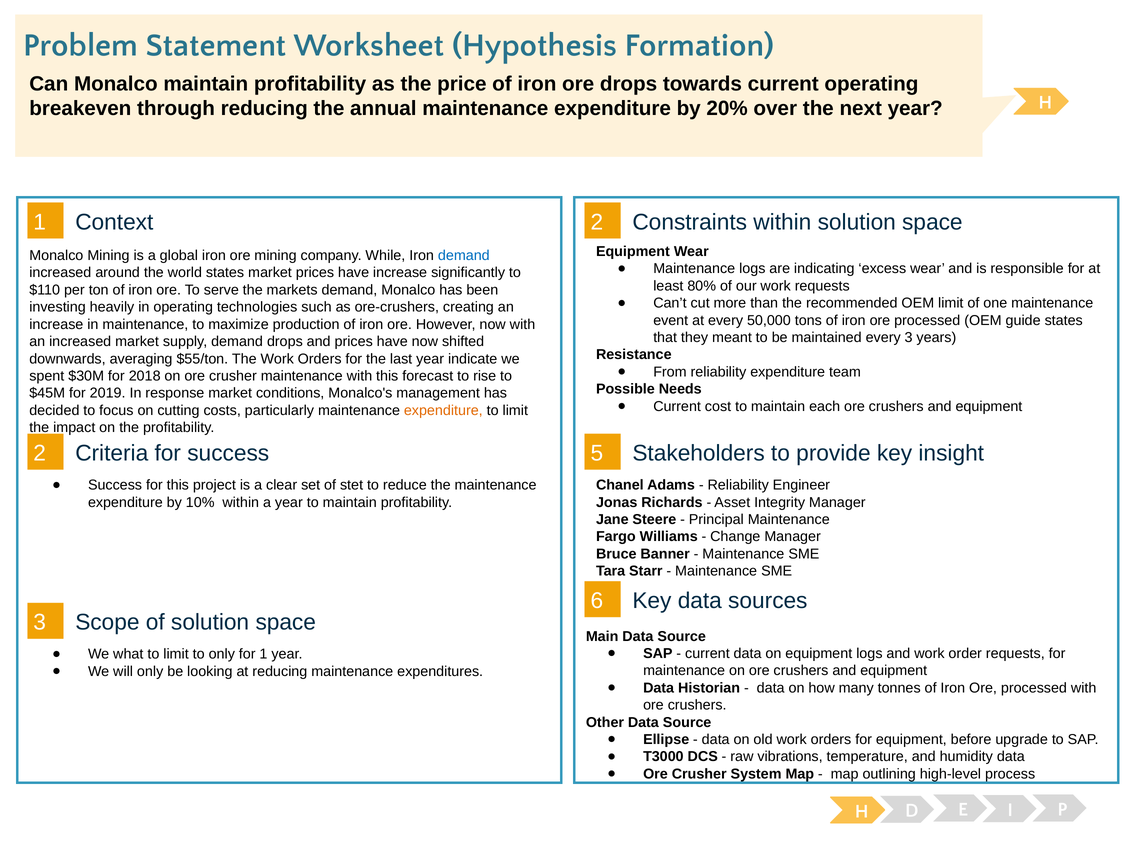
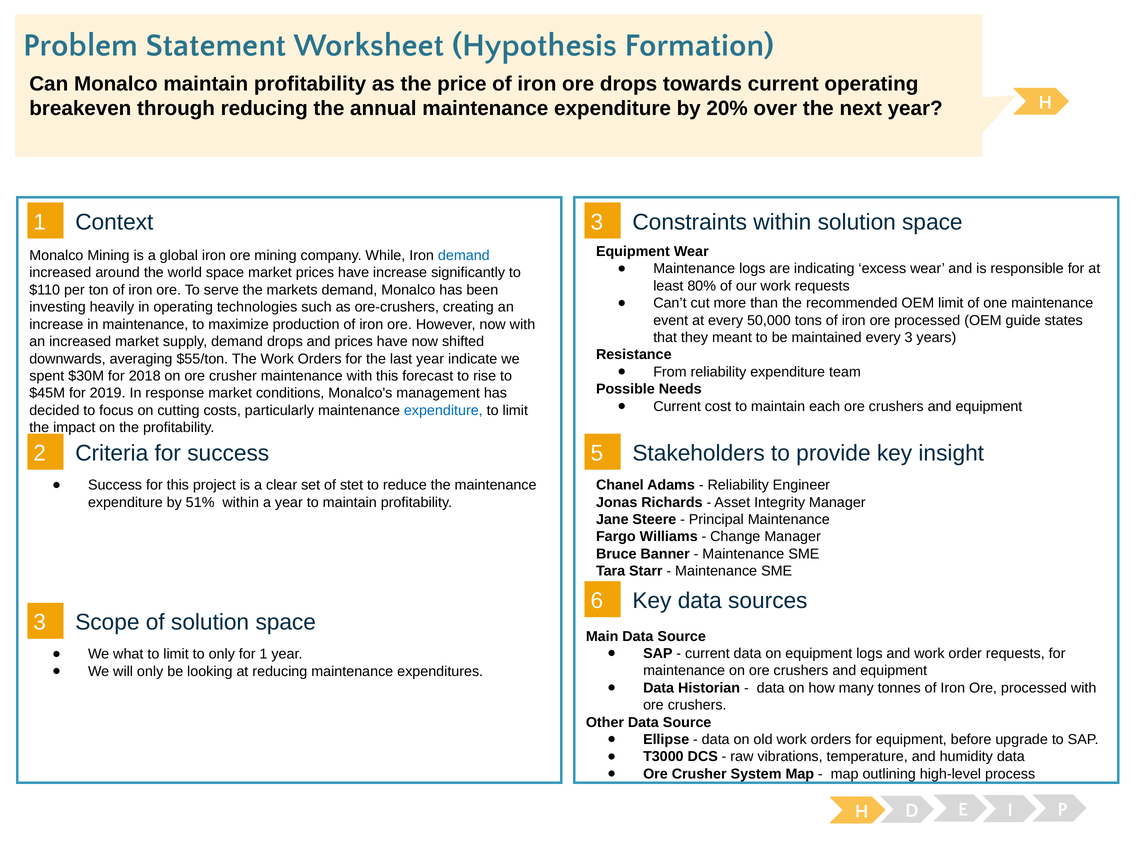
1 2: 2 -> 3
world states: states -> space
expenditure at (443, 411) colour: orange -> blue
10%: 10% -> 51%
